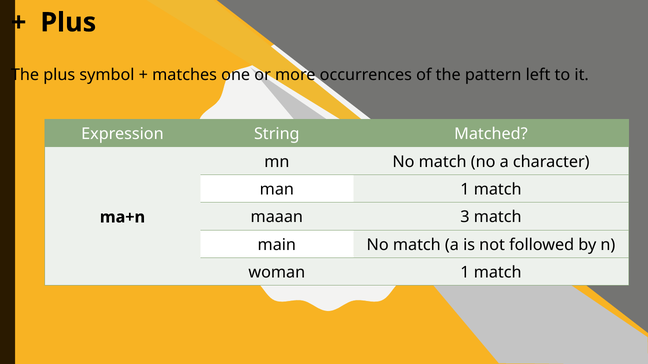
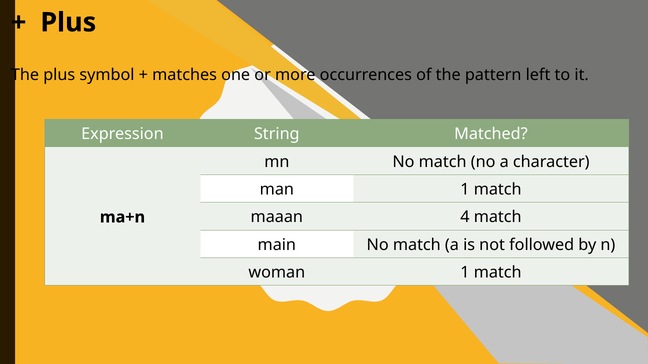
3: 3 -> 4
